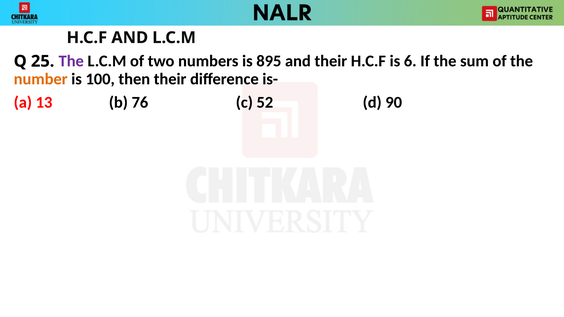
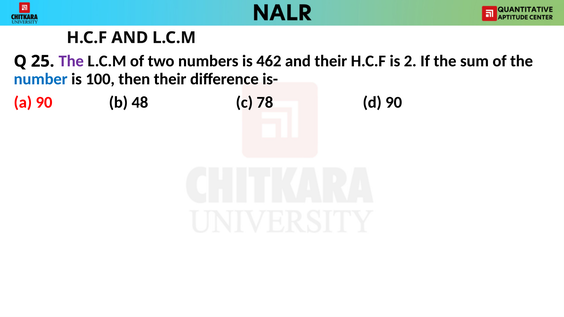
895: 895 -> 462
6: 6 -> 2
number colour: orange -> blue
a 13: 13 -> 90
76: 76 -> 48
52: 52 -> 78
